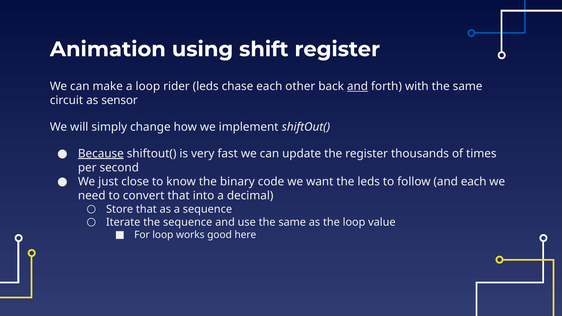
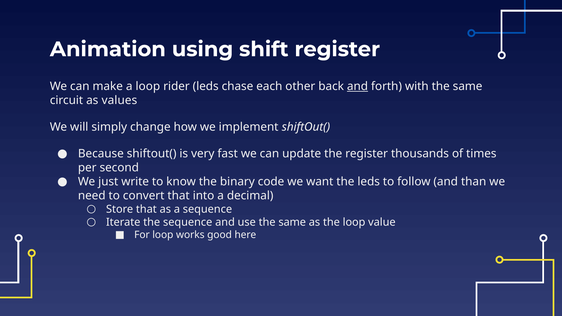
sensor: sensor -> values
Because underline: present -> none
close: close -> write
and each: each -> than
